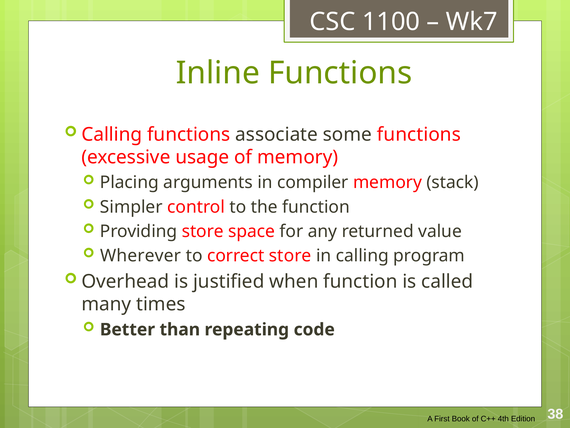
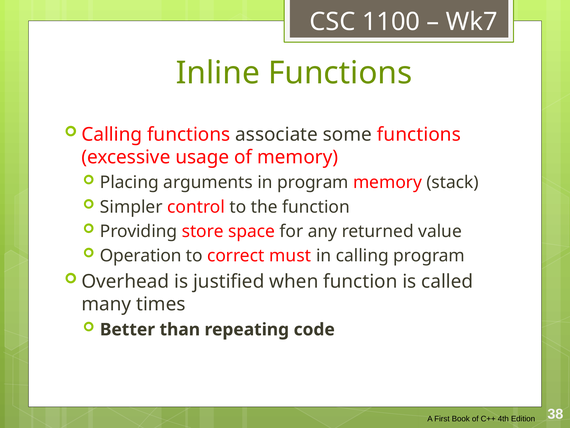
in compiler: compiler -> program
Wherever: Wherever -> Operation
correct store: store -> must
